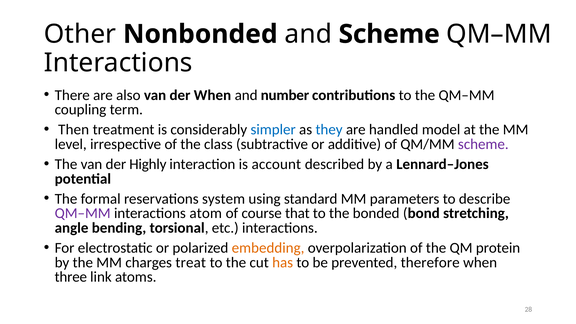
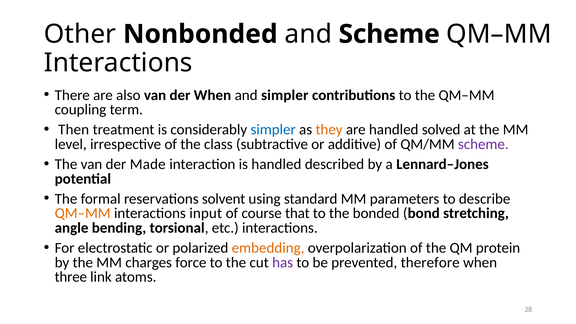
and number: number -> simpler
they colour: blue -> orange
model: model -> solved
Highly: Highly -> Made
is account: account -> handled
system: system -> solvent
QM–MM at (83, 213) colour: purple -> orange
atom: atom -> input
treat: treat -> force
has colour: orange -> purple
